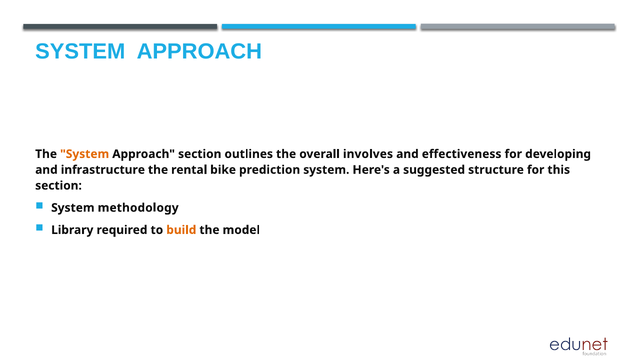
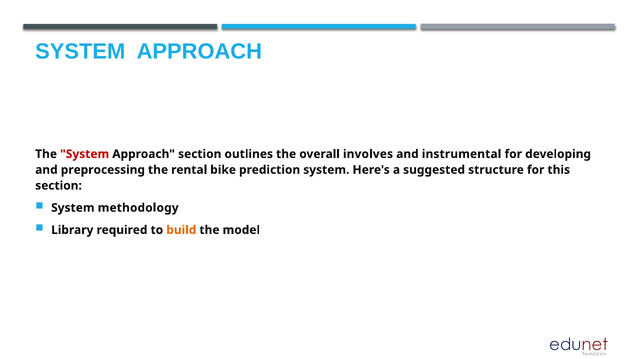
System at (85, 154) colour: orange -> red
effectiveness: effectiveness -> instrumental
infrastructure: infrastructure -> preprocessing
